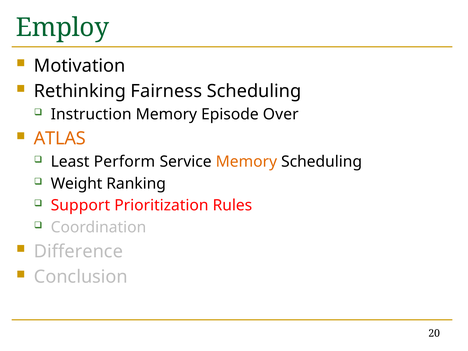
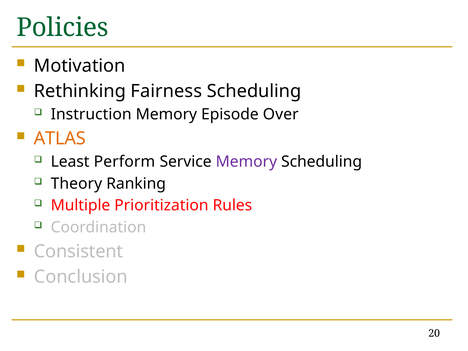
Employ: Employ -> Policies
Memory at (246, 162) colour: orange -> purple
Weight: Weight -> Theory
Support: Support -> Multiple
Difference: Difference -> Consistent
